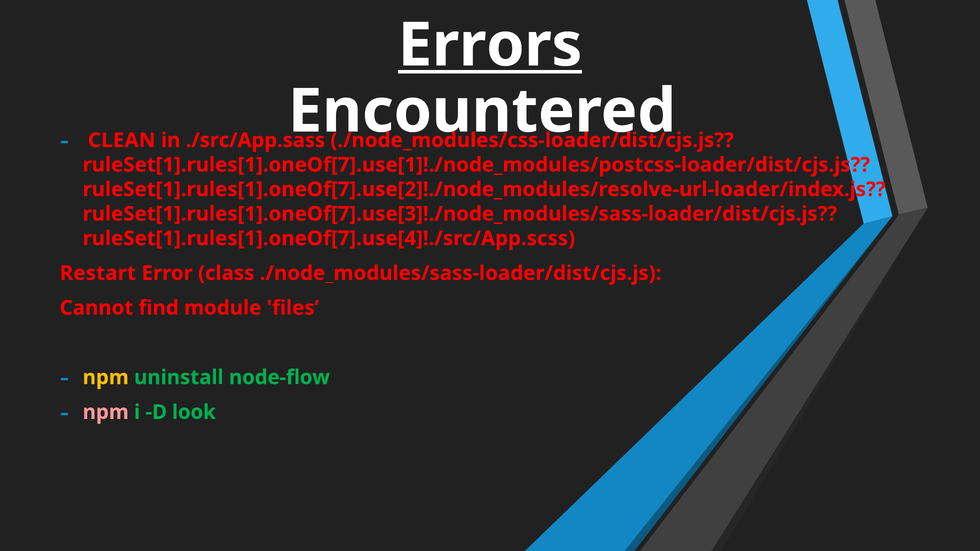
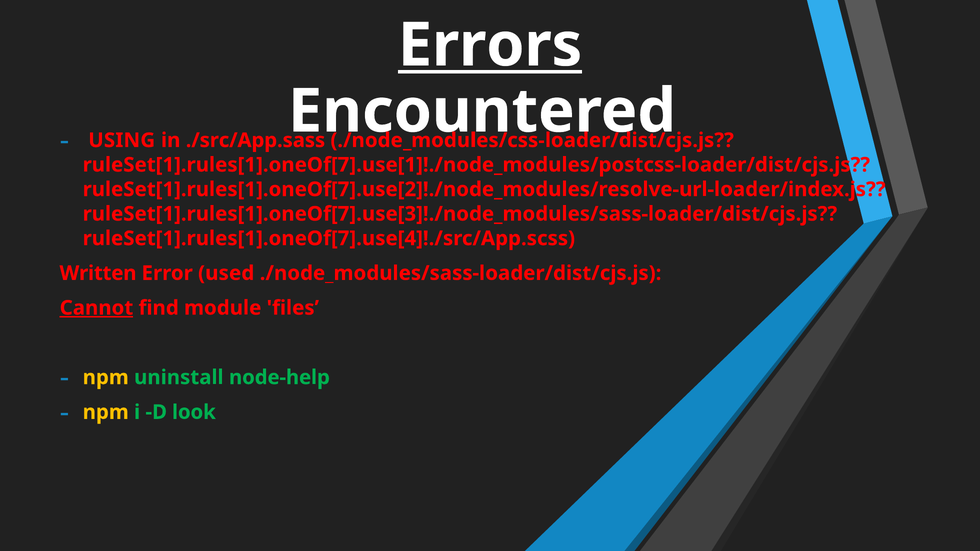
CLEAN: CLEAN -> USING
Restart: Restart -> Written
class: class -> used
Cannot underline: none -> present
node-flow: node-flow -> node-help
npm at (106, 412) colour: pink -> yellow
